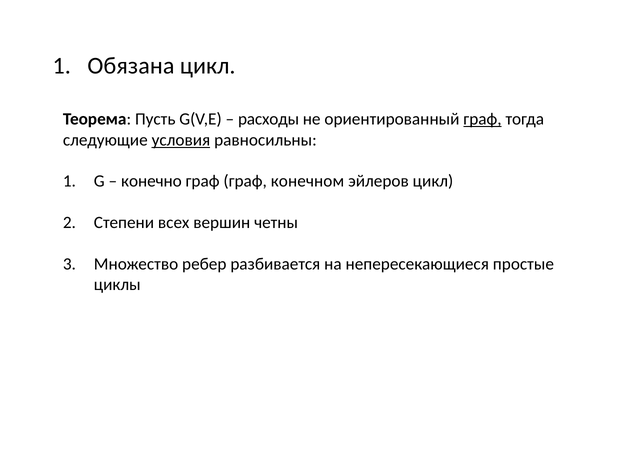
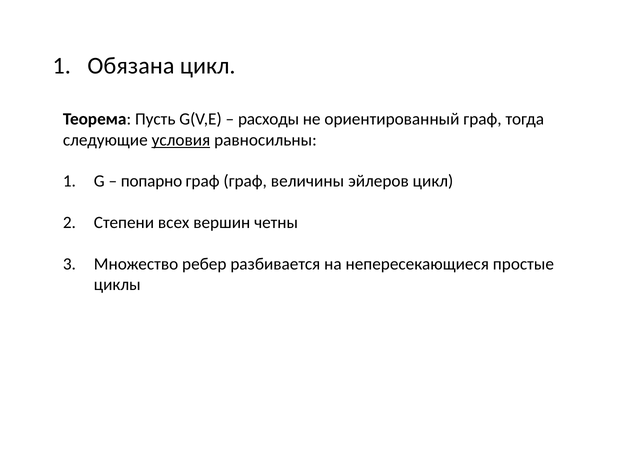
граф at (483, 119) underline: present -> none
конечно: конечно -> попарно
конечном: конечном -> величины
